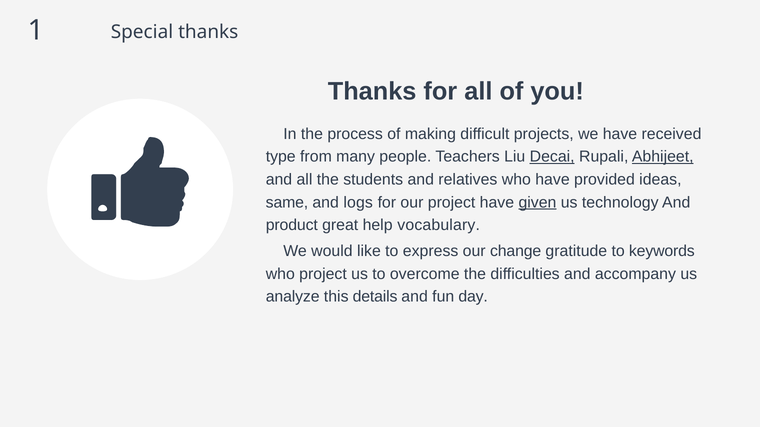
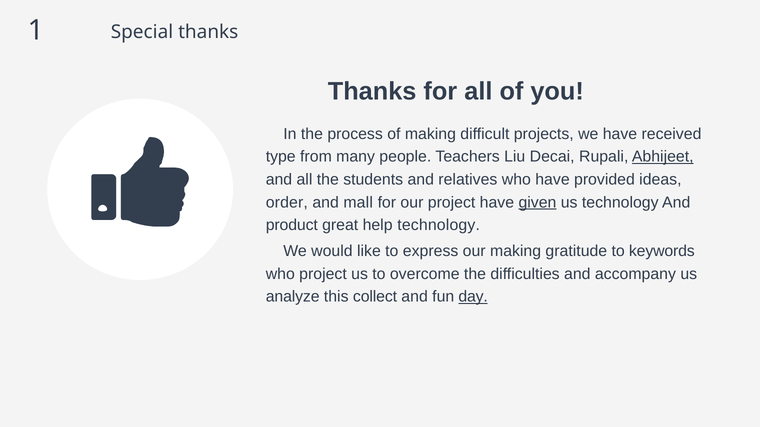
Decai underline: present -> none
same: same -> order
logs: logs -> mall
help vocabulary: vocabulary -> technology
our change: change -> making
details: details -> collect
day underline: none -> present
